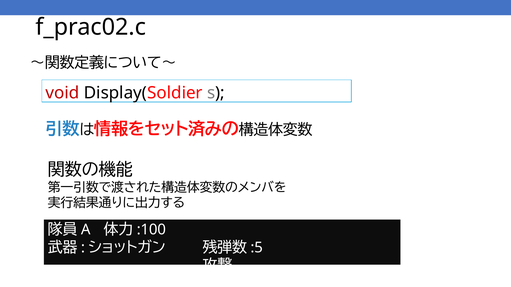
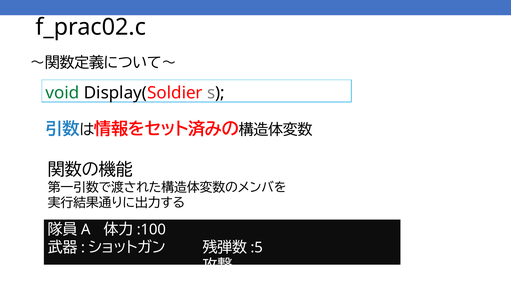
void colour: red -> green
